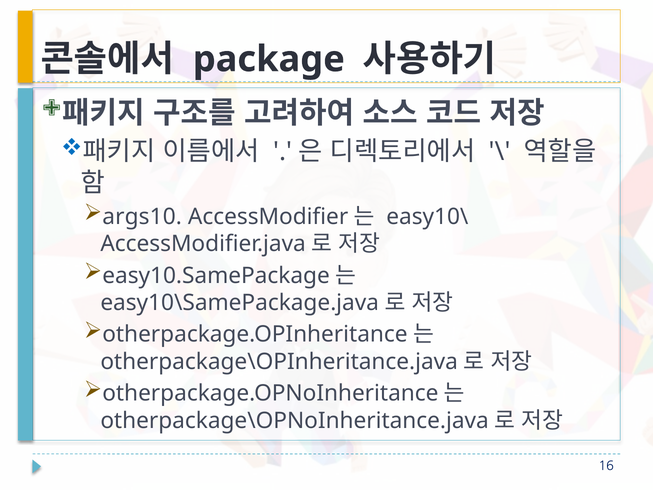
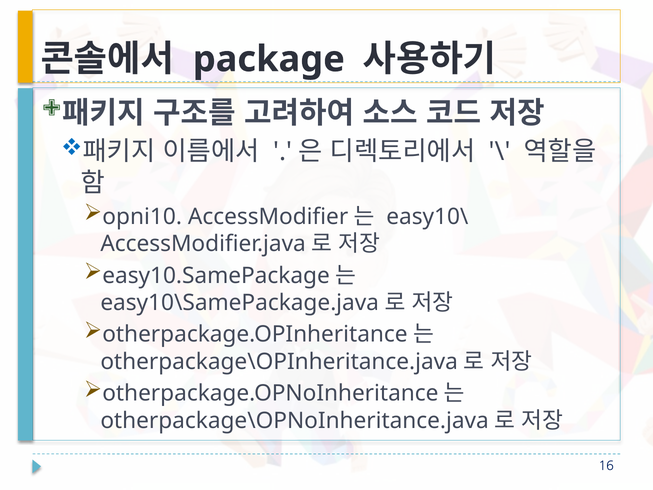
args10: args10 -> opni10
